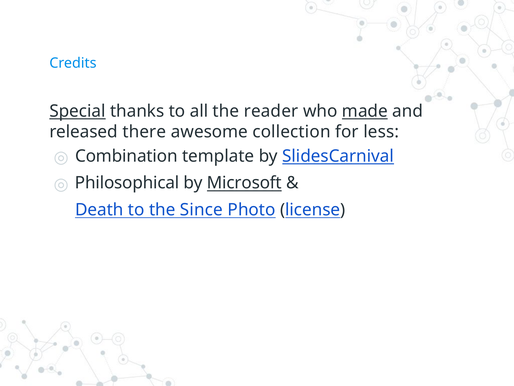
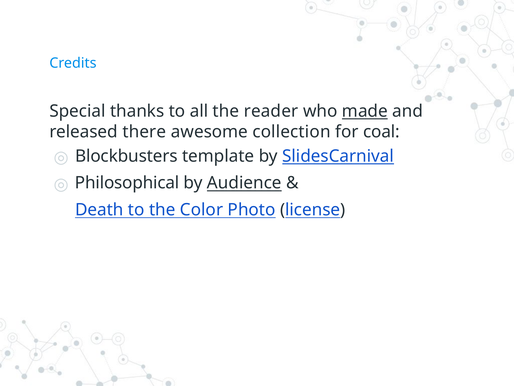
Special underline: present -> none
less: less -> coal
Combination: Combination -> Blockbusters
Microsoft: Microsoft -> Audience
Since: Since -> Color
